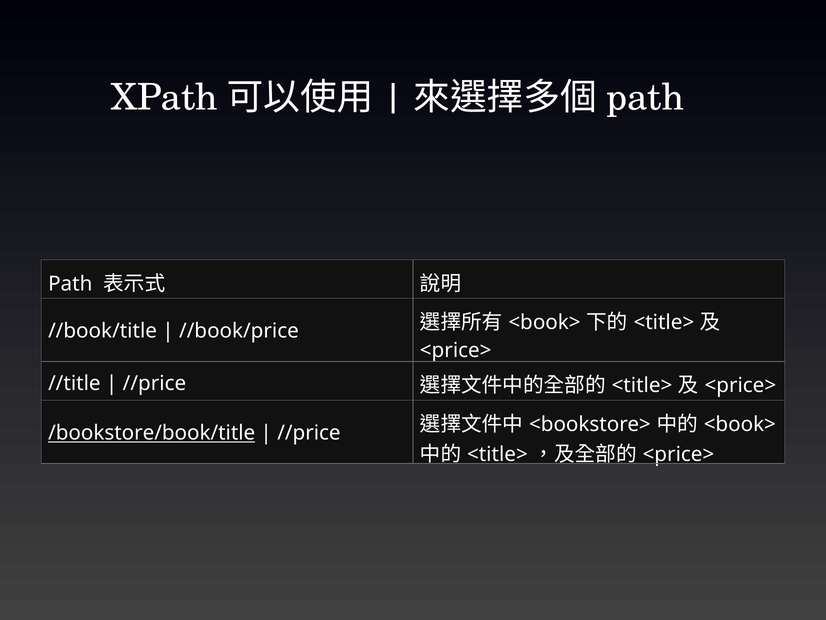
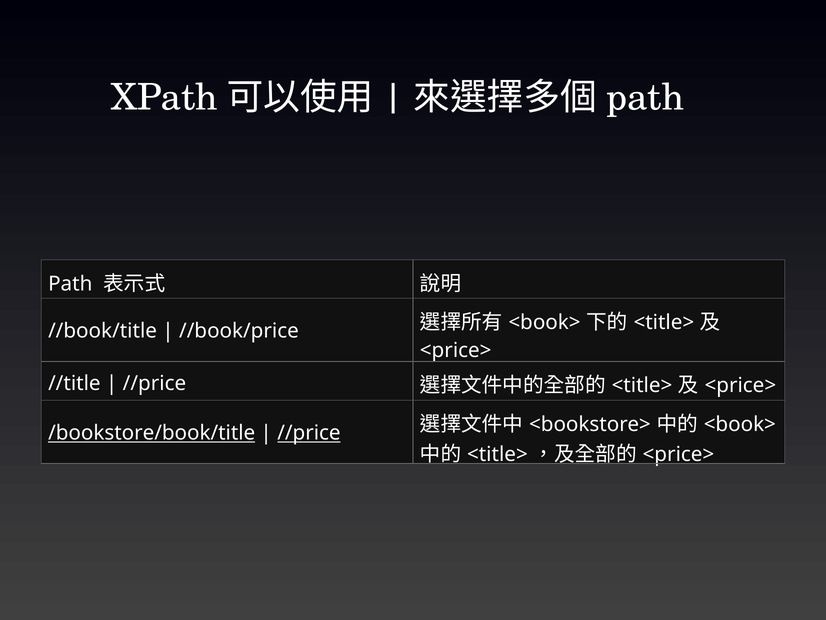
//price at (309, 433) underline: none -> present
